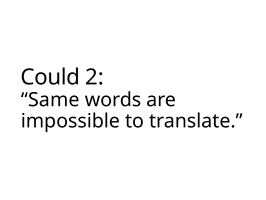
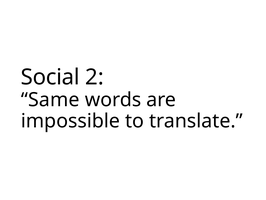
Could: Could -> Social
